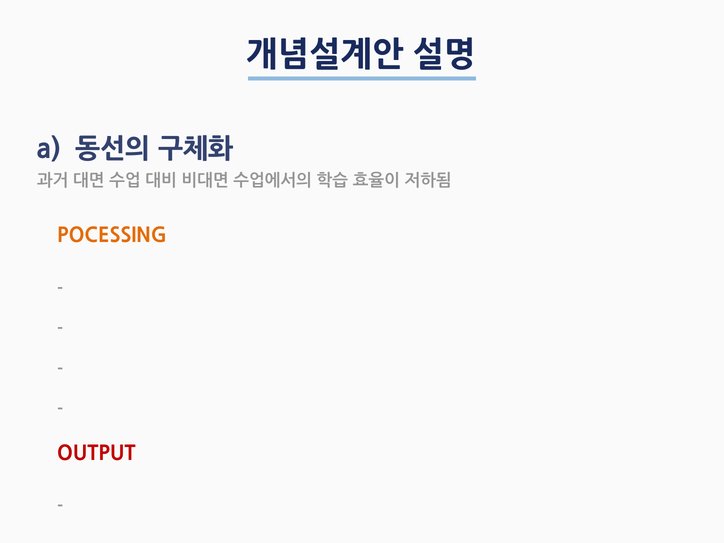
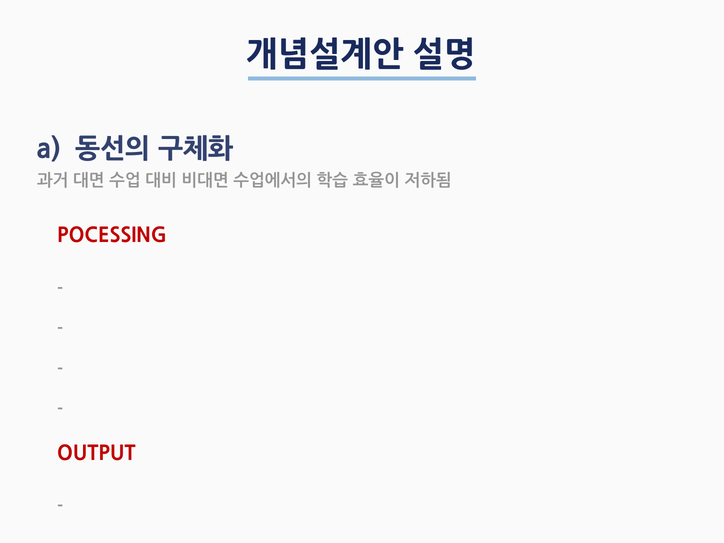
POCESSING colour: orange -> red
